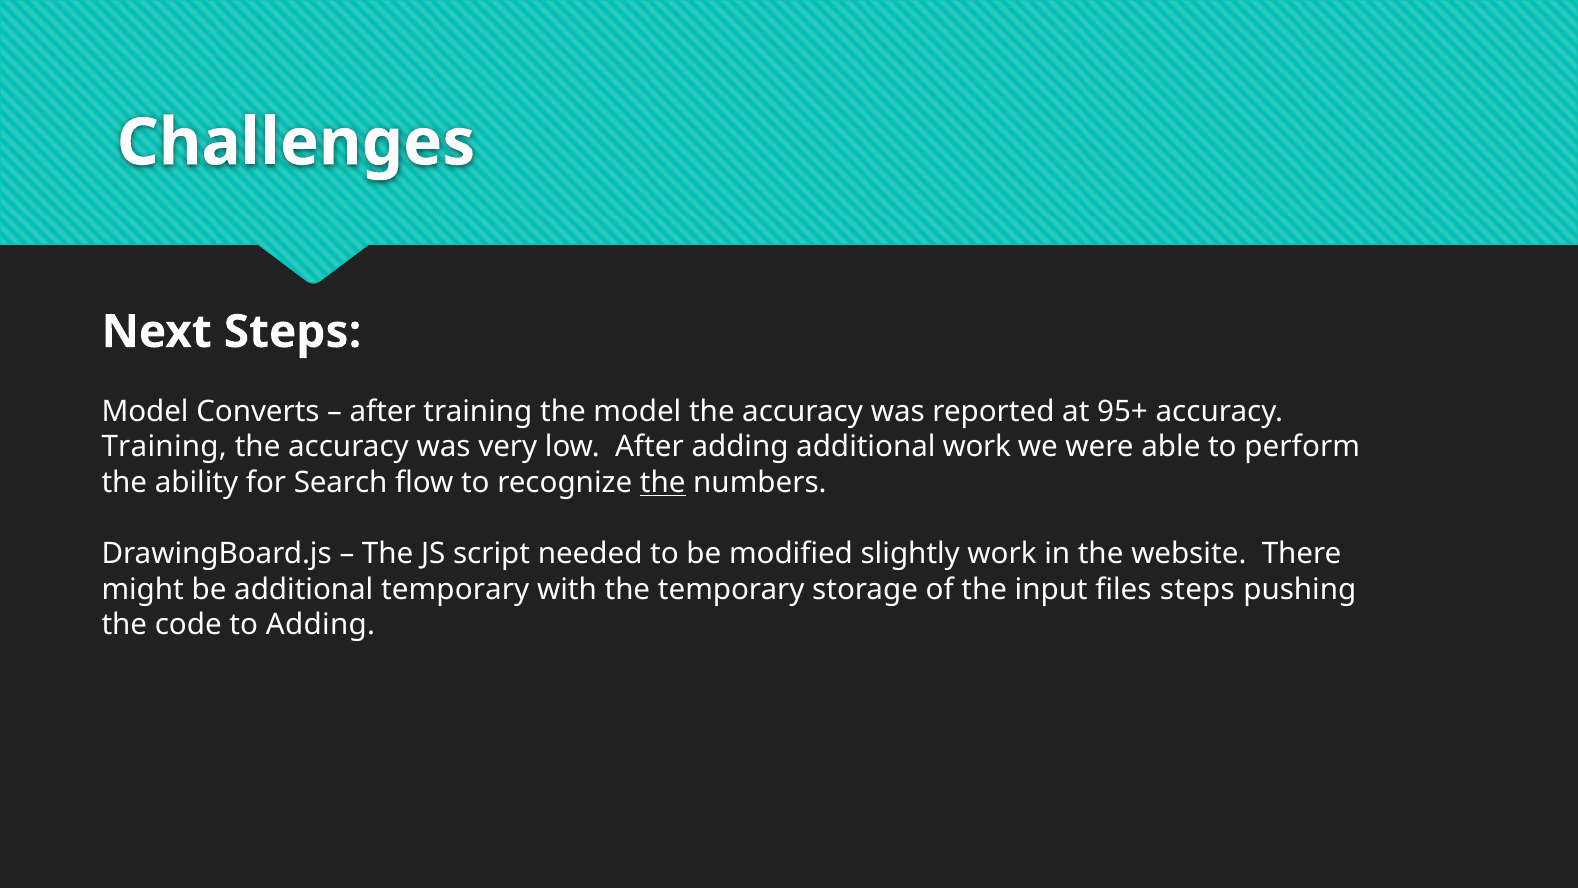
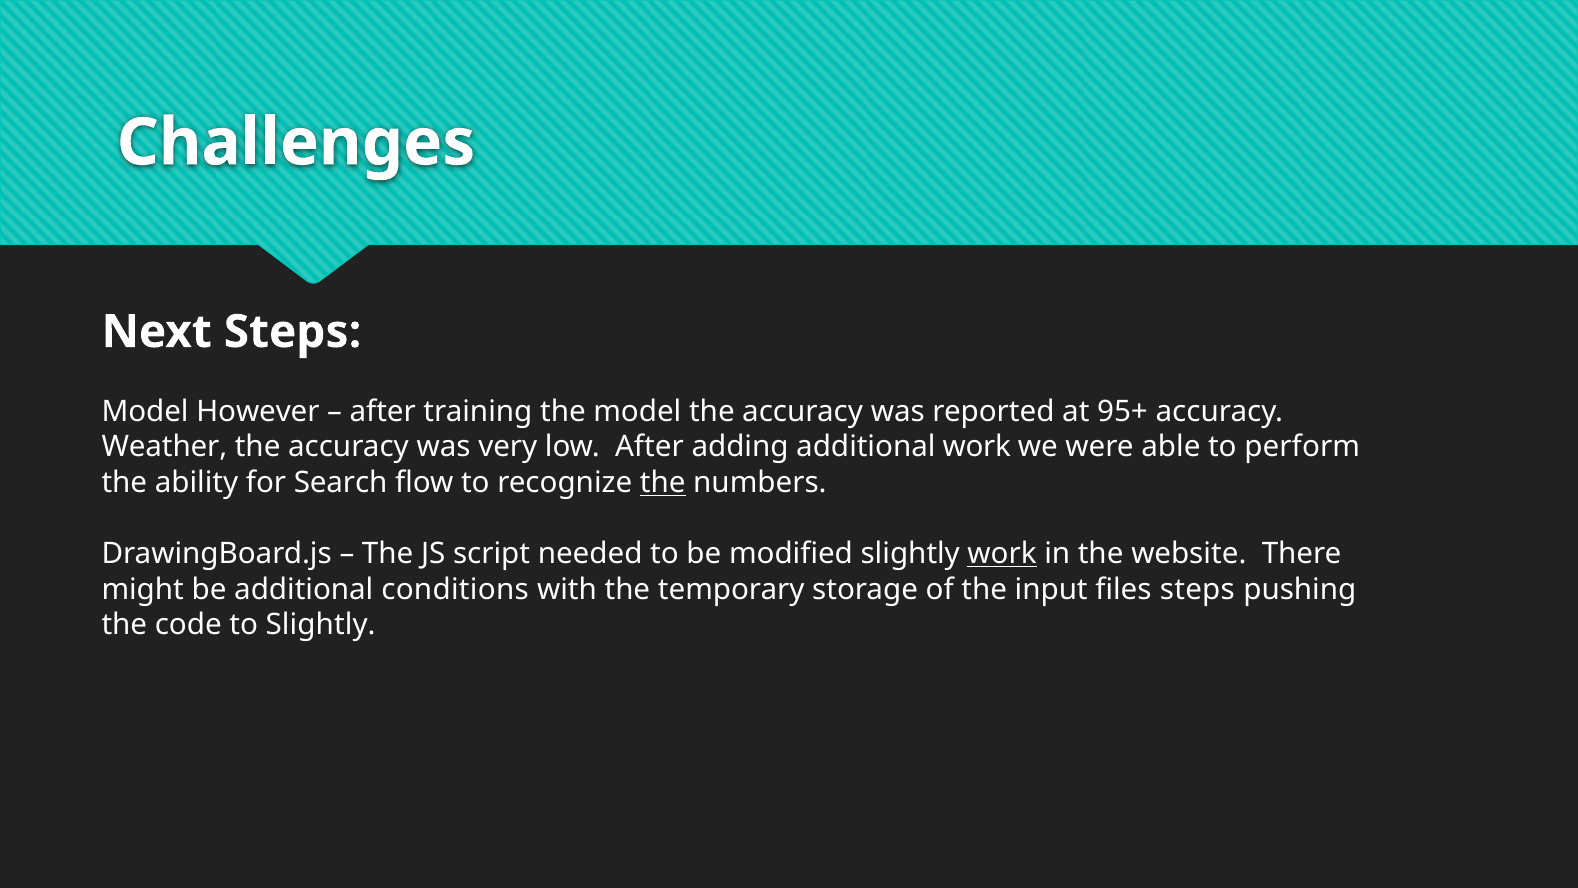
Converts: Converts -> However
Training at (164, 447): Training -> Weather
work at (1002, 554) underline: none -> present
additional temporary: temporary -> conditions
to Adding: Adding -> Slightly
